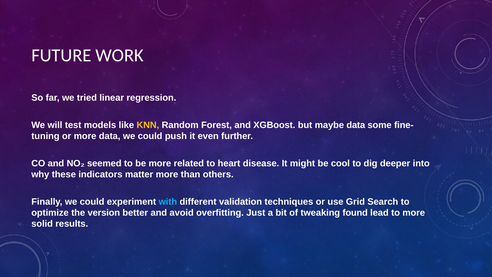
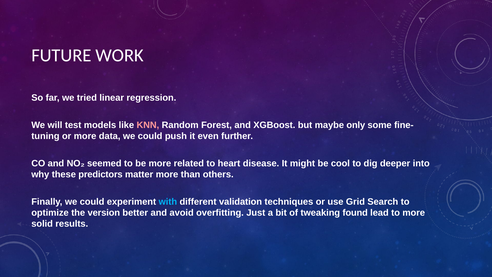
KNN colour: yellow -> pink
maybe data: data -> only
indicators: indicators -> predictors
